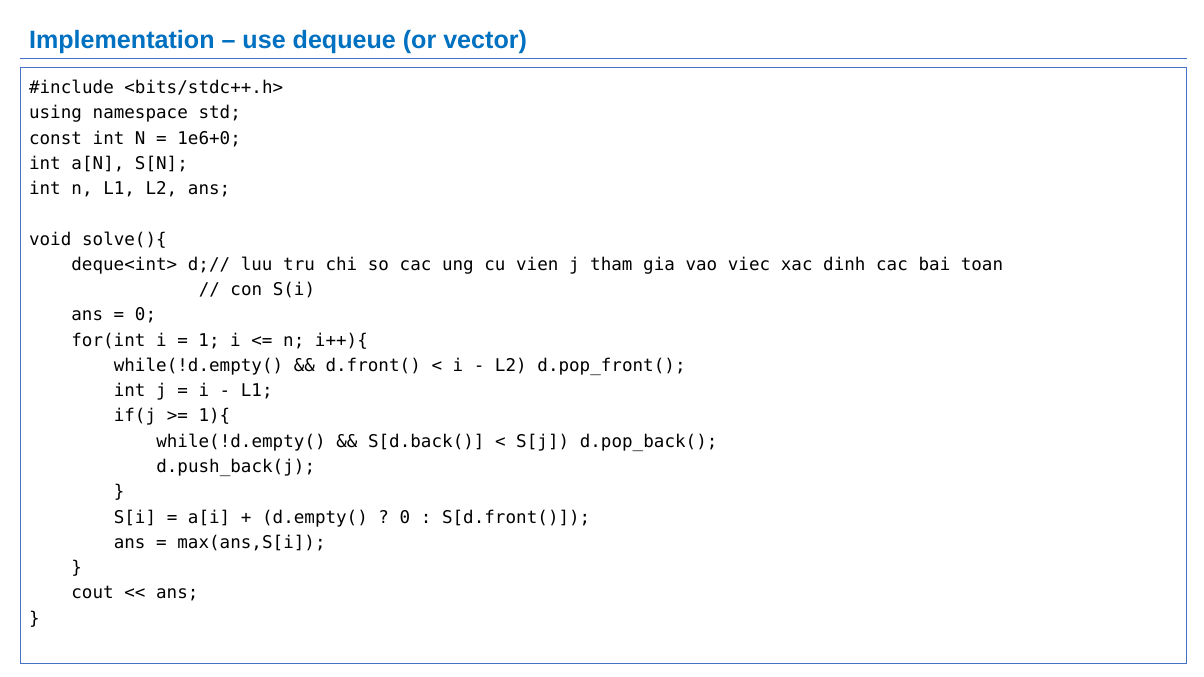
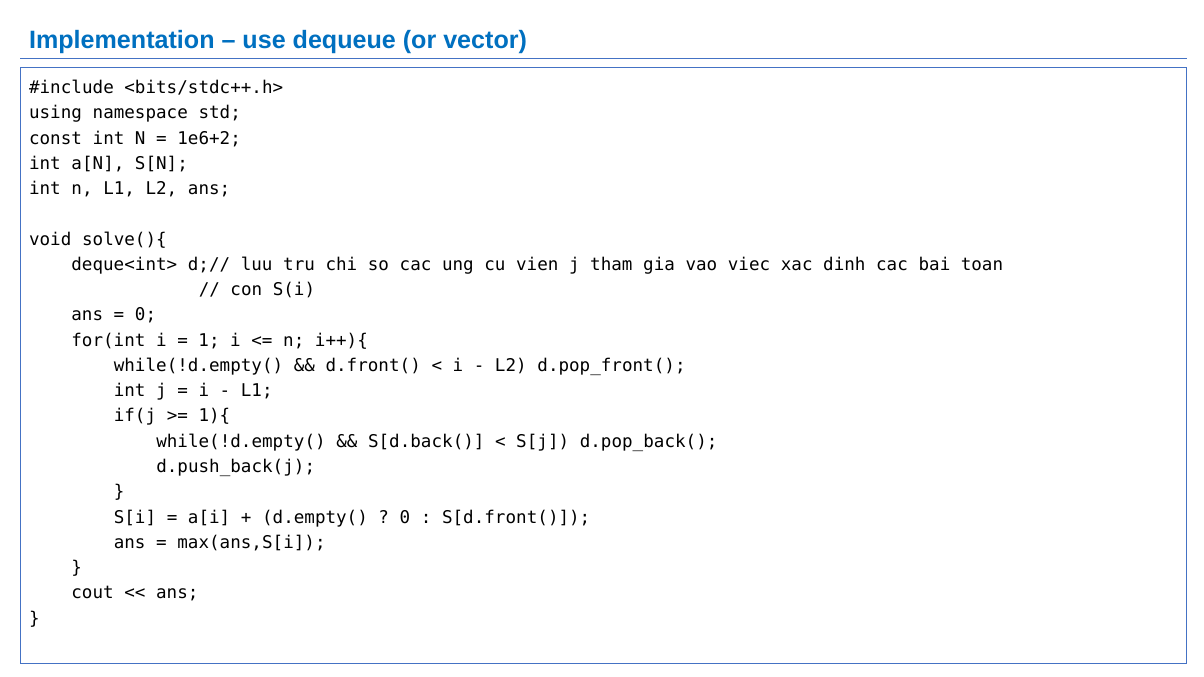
1e6+0: 1e6+0 -> 1e6+2
